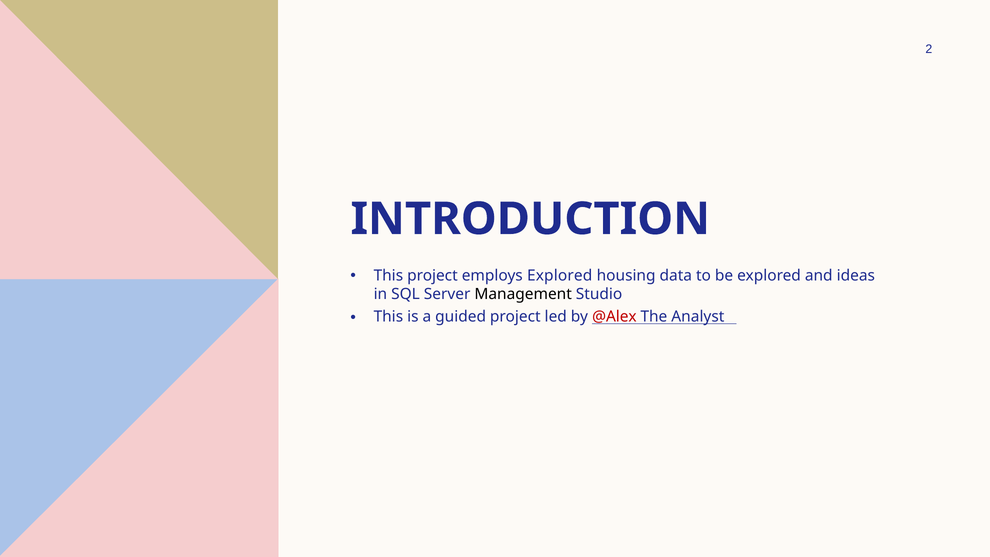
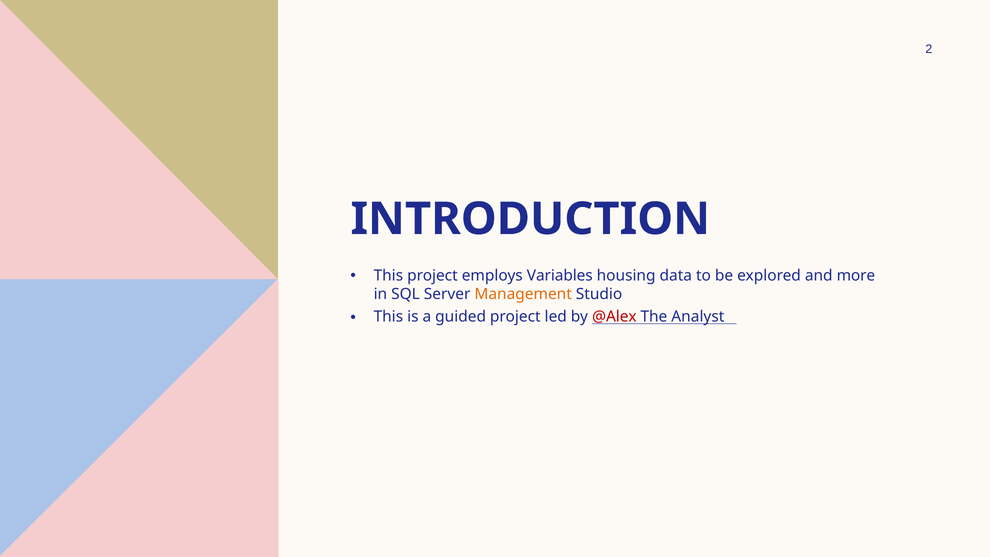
employs Explored: Explored -> Variables
ideas: ideas -> more
Management colour: black -> orange
